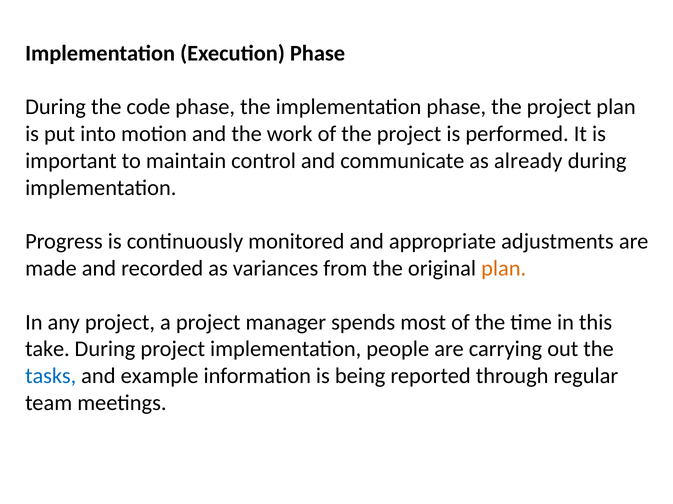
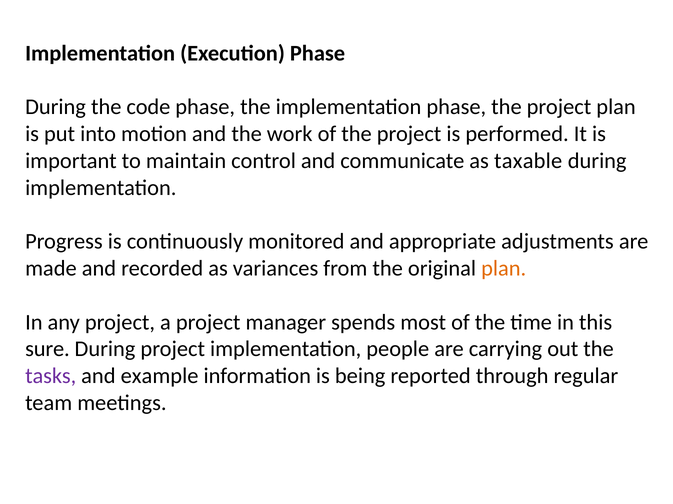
already: already -> taxable
take: take -> sure
tasks colour: blue -> purple
